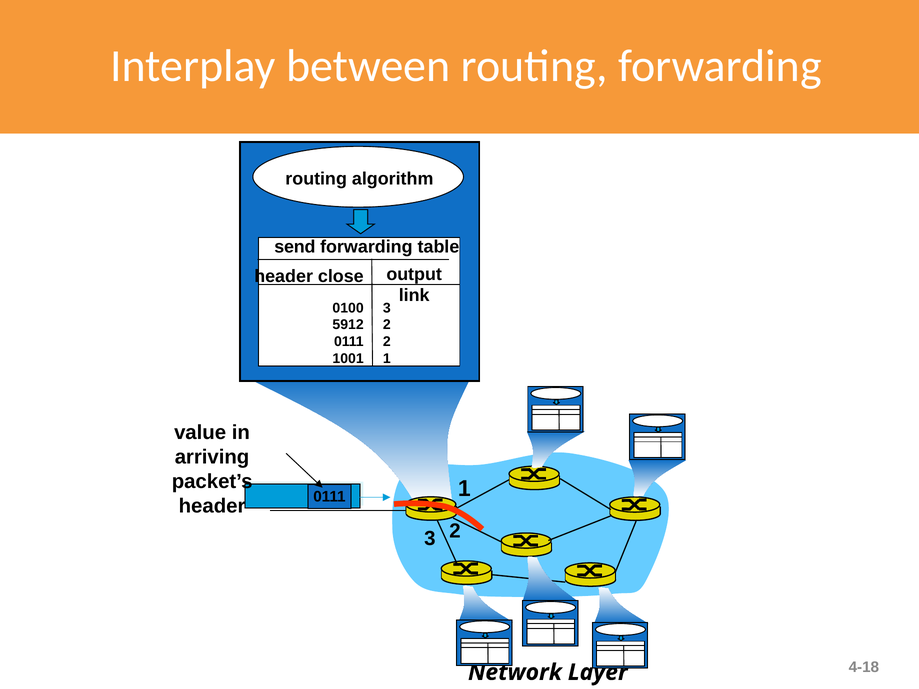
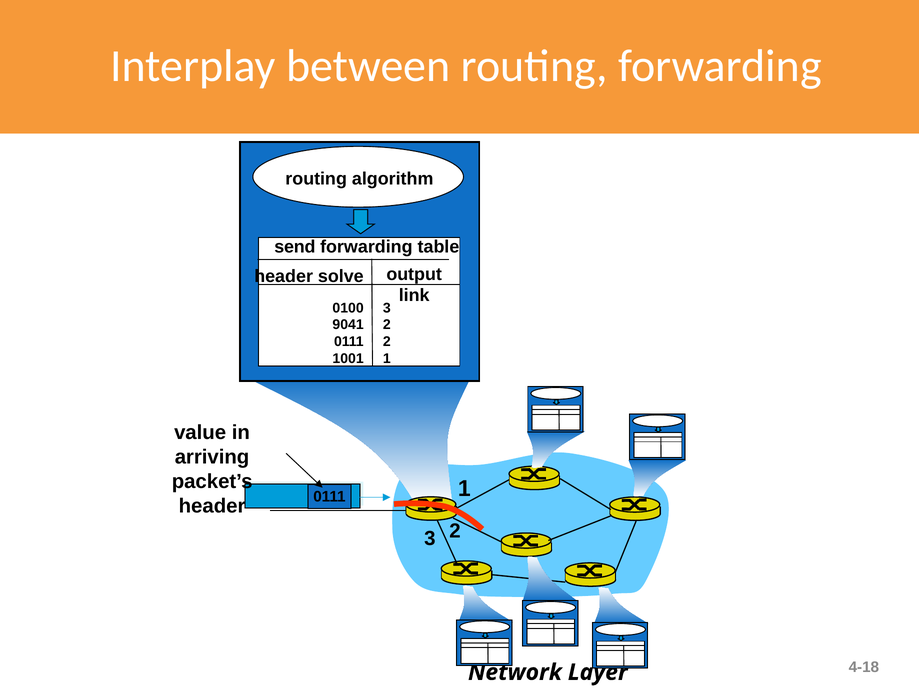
close: close -> solve
5912: 5912 -> 9041
